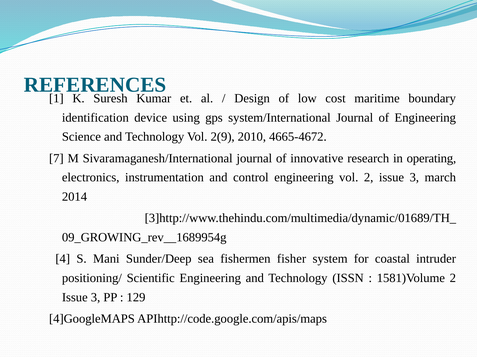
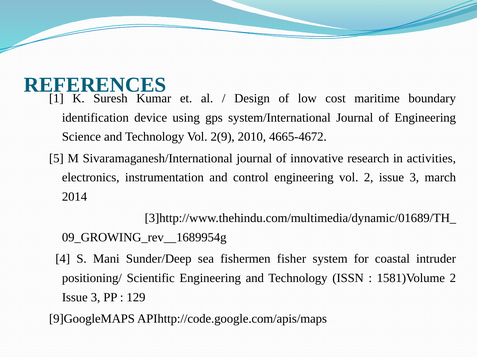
7: 7 -> 5
operating: operating -> activities
4]GoogleMAPS: 4]GoogleMAPS -> 9]GoogleMAPS
